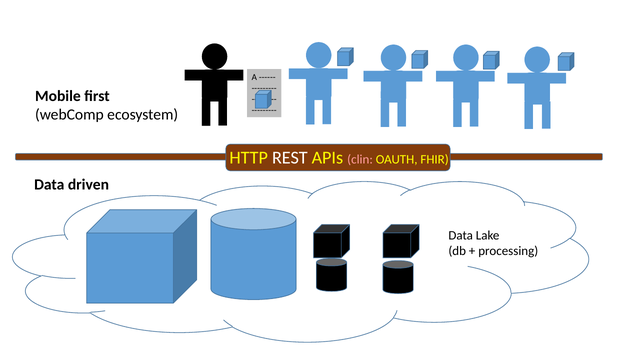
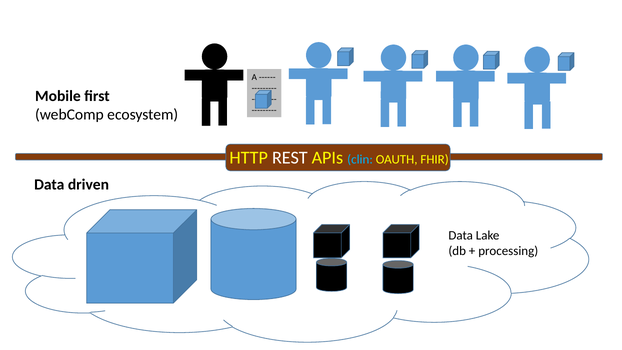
clin colour: pink -> light blue
